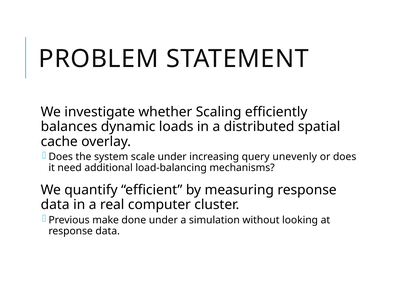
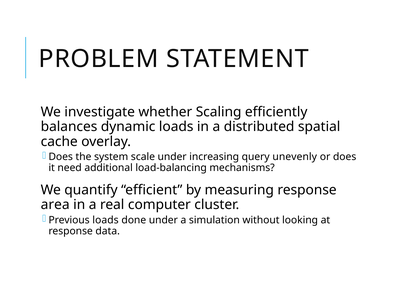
data at (55, 205): data -> area
Previous make: make -> loads
